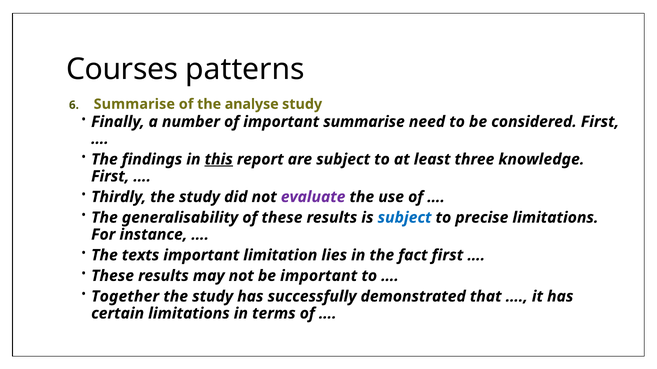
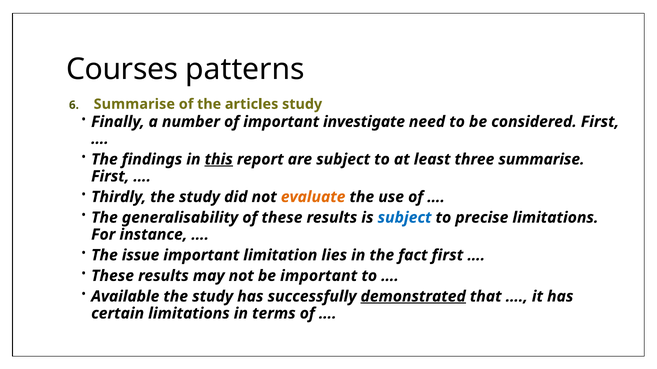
analyse: analyse -> articles
important summarise: summarise -> investigate
three knowledge: knowledge -> summarise
evaluate colour: purple -> orange
texts: texts -> issue
Together: Together -> Available
demonstrated underline: none -> present
